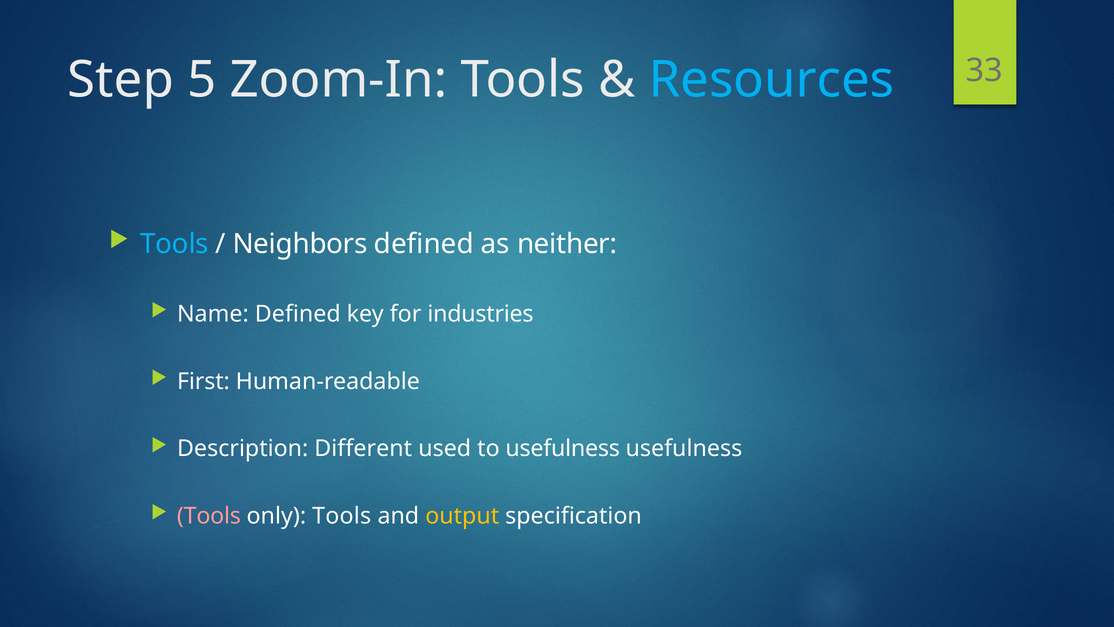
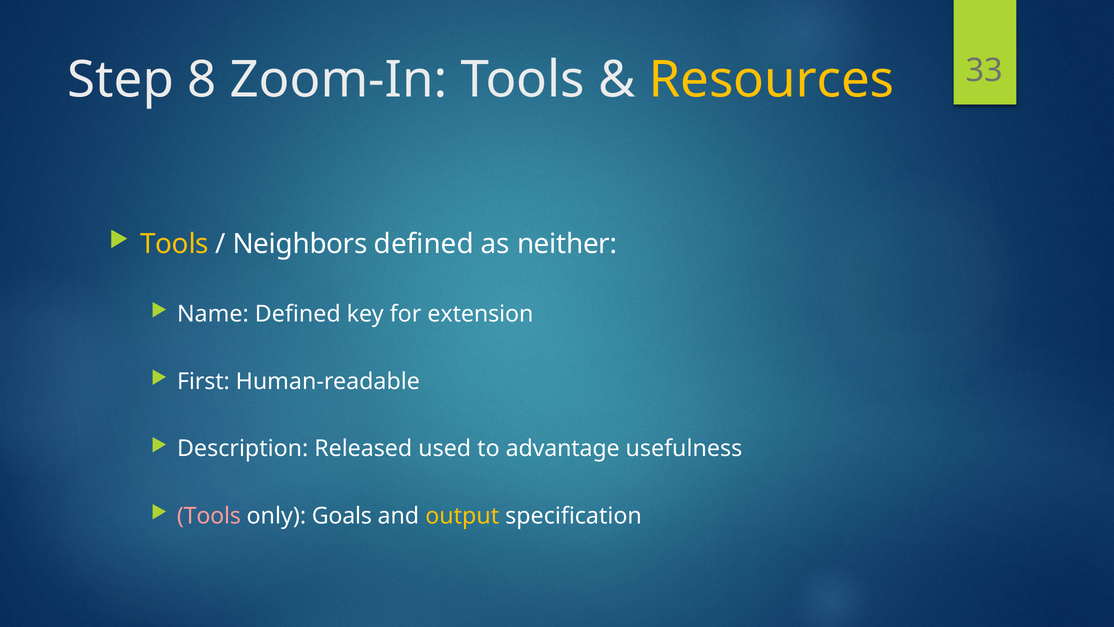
5: 5 -> 8
Resources colour: light blue -> yellow
Tools at (174, 244) colour: light blue -> yellow
industries: industries -> extension
Different: Different -> Released
to usefulness: usefulness -> advantage
only Tools: Tools -> Goals
